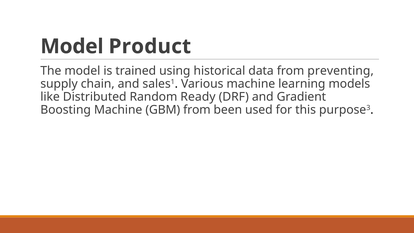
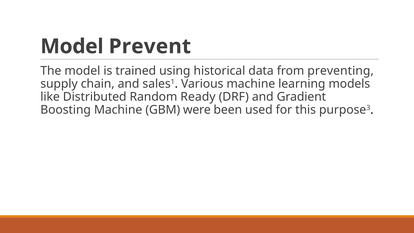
Product: Product -> Prevent
GBM from: from -> were
